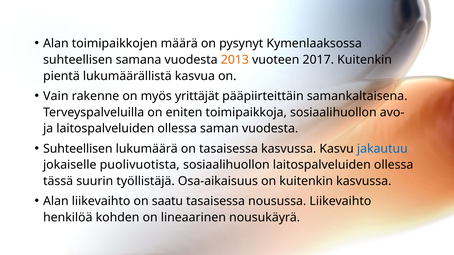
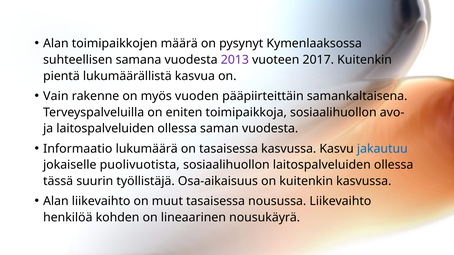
2013 colour: orange -> purple
yrittäjät: yrittäjät -> vuoden
Suhteellisen at (78, 149): Suhteellisen -> Informaatio
saatu: saatu -> muut
